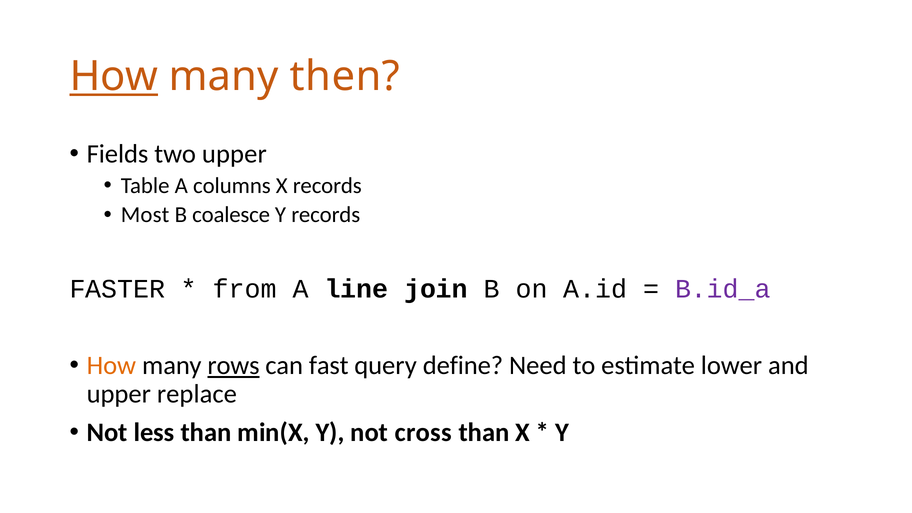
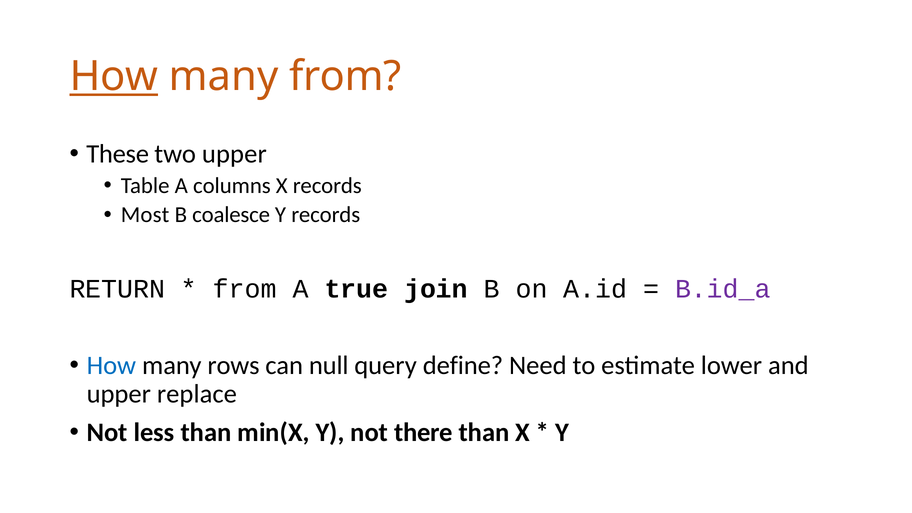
many then: then -> from
Fields: Fields -> These
FASTER: FASTER -> RETURN
line: line -> true
How at (111, 366) colour: orange -> blue
rows underline: present -> none
fast: fast -> null
cross: cross -> there
